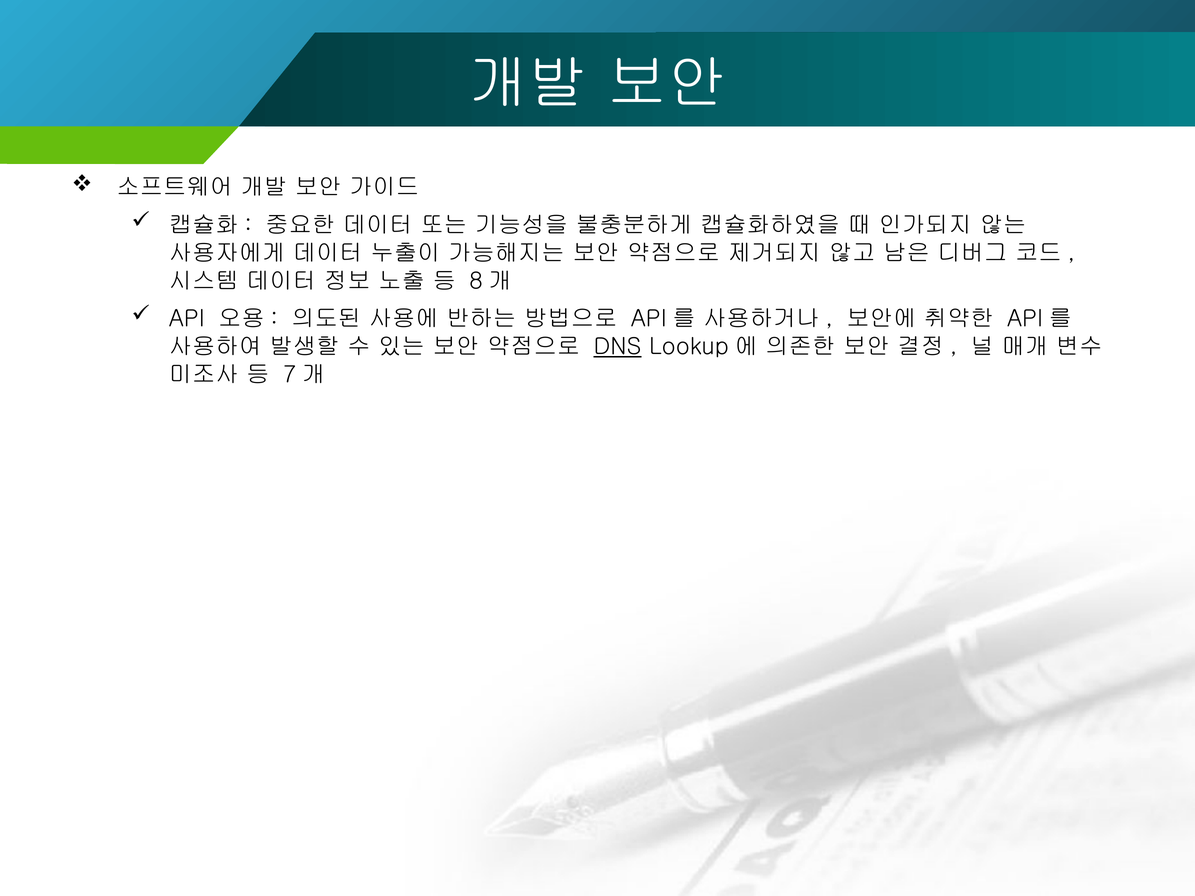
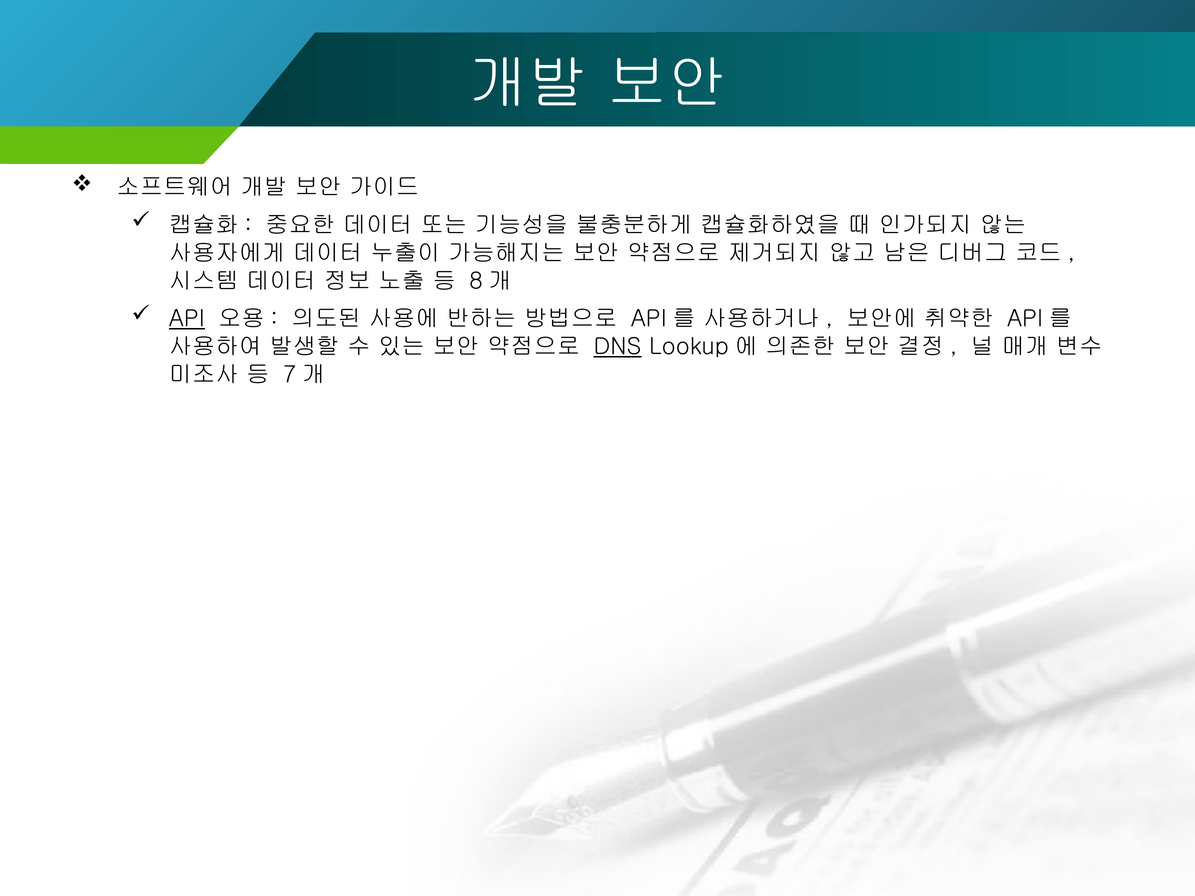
API underline: none -> present
